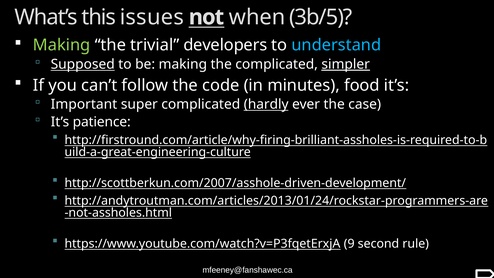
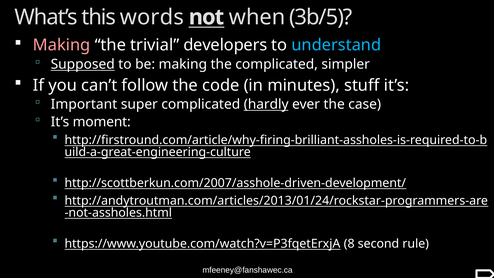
issues: issues -> words
Making at (62, 45) colour: light green -> pink
simpler underline: present -> none
food: food -> stuff
patience: patience -> moment
9: 9 -> 8
